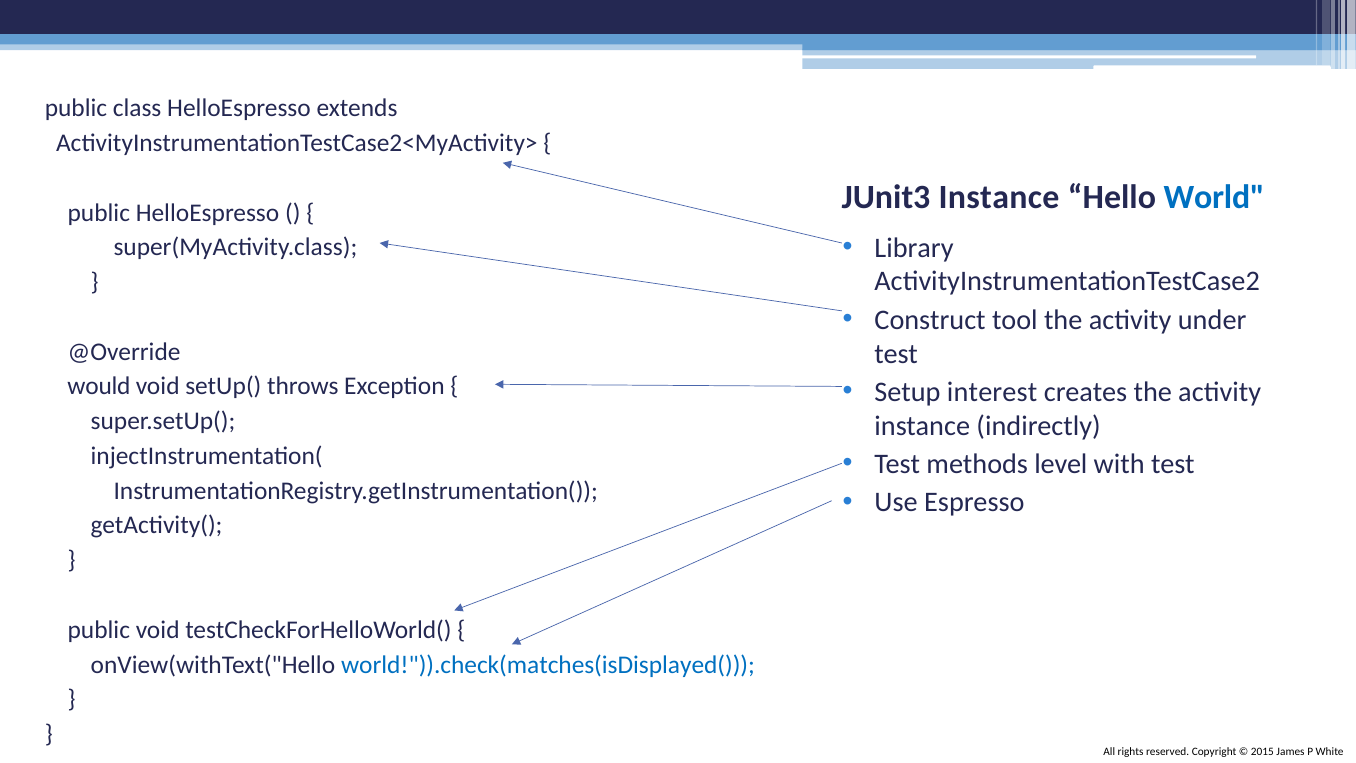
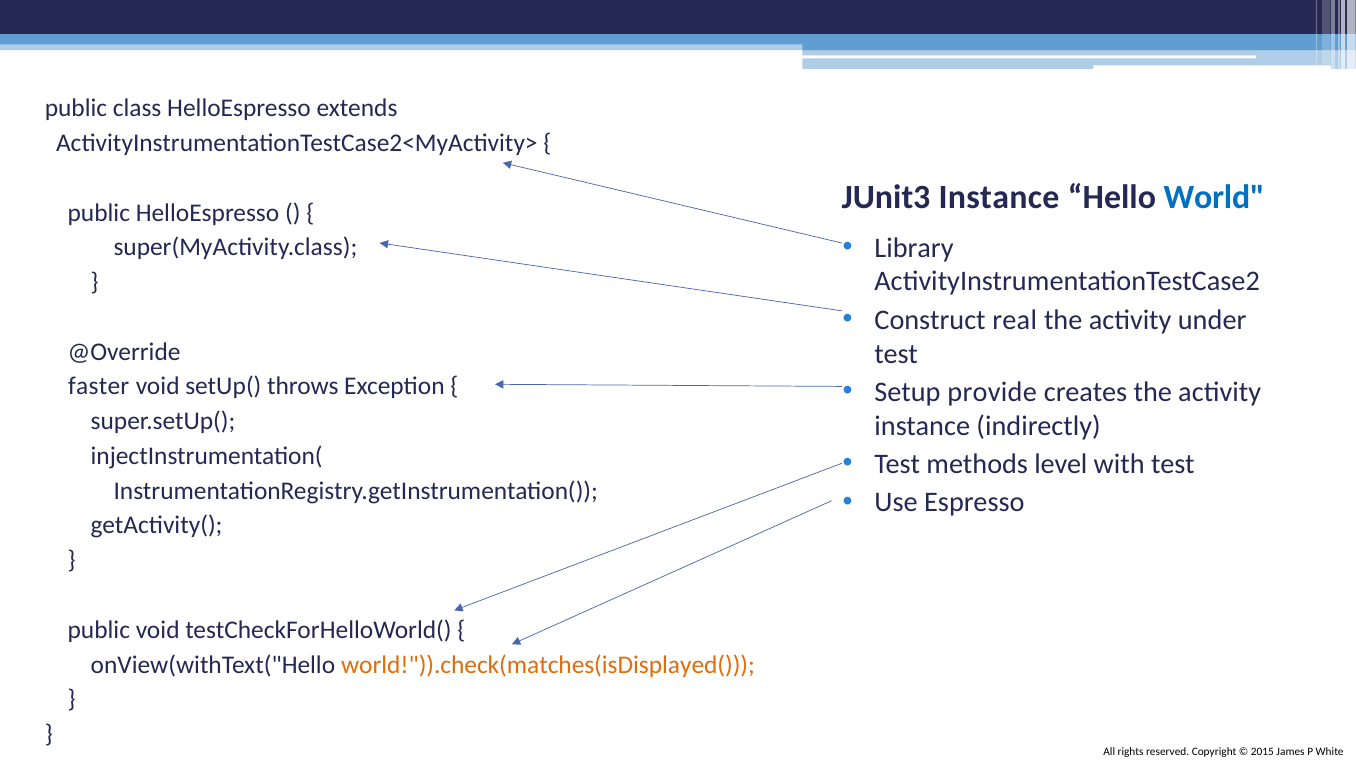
tool: tool -> real
would: would -> faster
interest: interest -> provide
world!")).check(matches(isDisplayed( colour: blue -> orange
